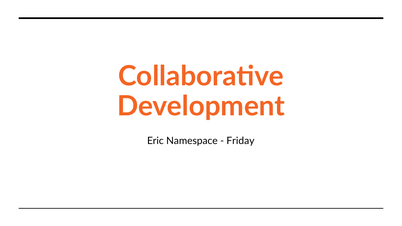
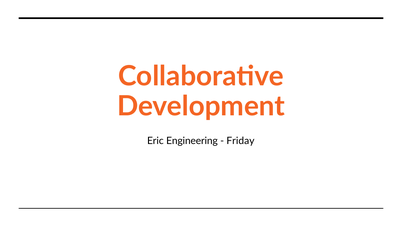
Namespace: Namespace -> Engineering
